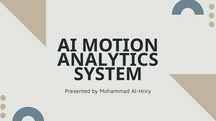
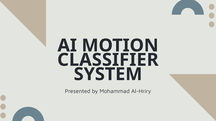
ANALYTICS: ANALYTICS -> CLASSIFIER
